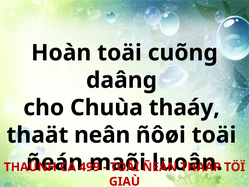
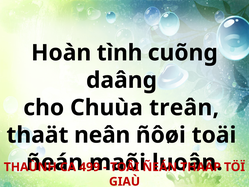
Hoàn toäi: toäi -> tình
thaáy: thaáy -> treân
